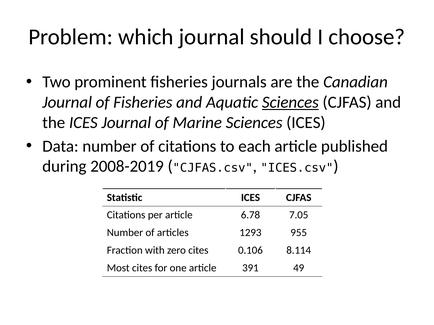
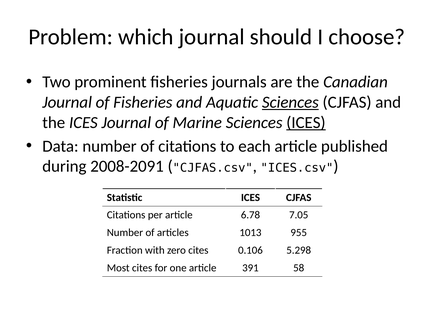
ICES at (306, 123) underline: none -> present
2008-2019: 2008-2019 -> 2008-2091
1293: 1293 -> 1013
8.114: 8.114 -> 5.298
49: 49 -> 58
